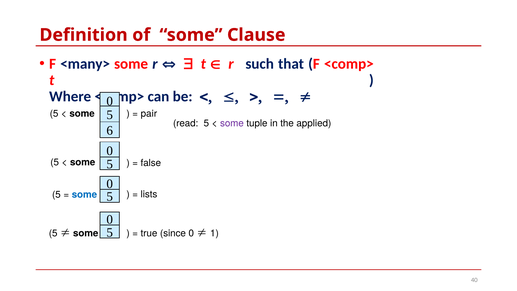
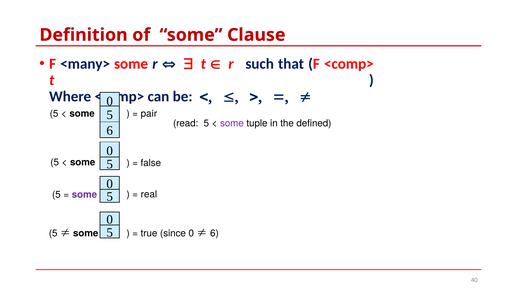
applied: applied -> defined
lists: lists -> real
some at (84, 194) colour: blue -> purple
1 at (214, 233): 1 -> 6
